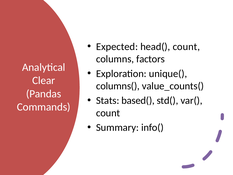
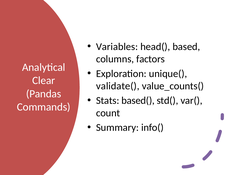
Expected: Expected -> Variables
head( count: count -> based
columns(: columns( -> validate(
